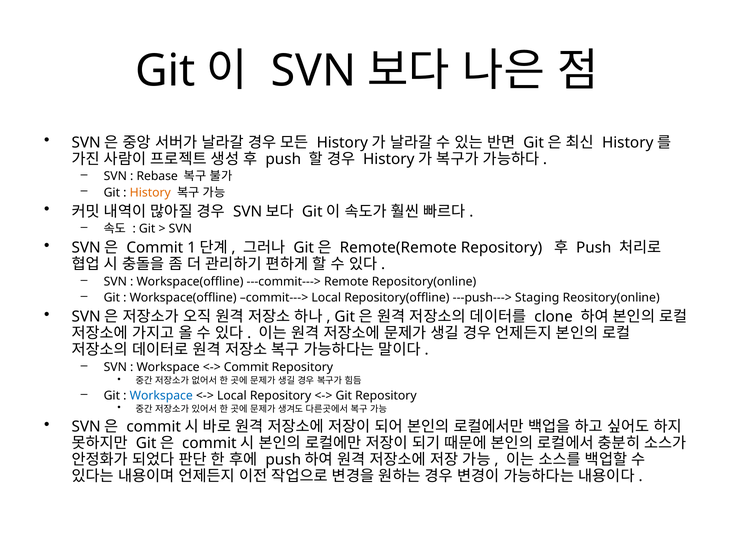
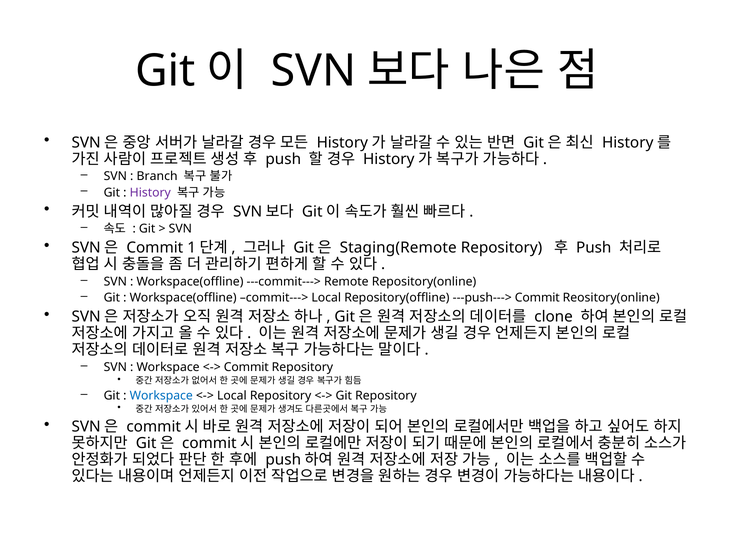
Rebase: Rebase -> Branch
History colour: orange -> purple
Remote(Remote: Remote(Remote -> Staging(Remote
---push---> Staging: Staging -> Commit
